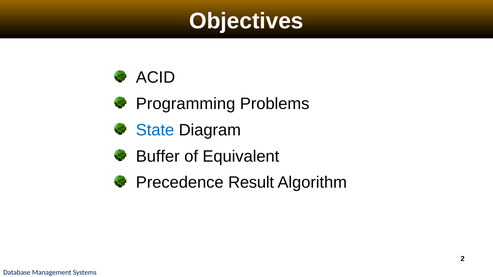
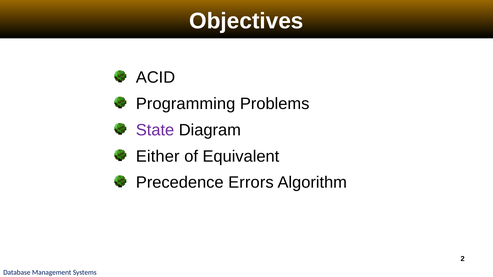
State colour: blue -> purple
Buffer: Buffer -> Either
Result: Result -> Errors
